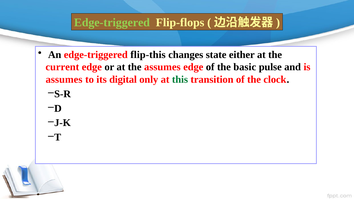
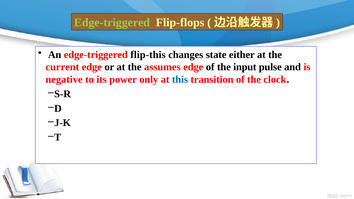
basic: basic -> input
assumes at (64, 80): assumes -> negative
digital: digital -> power
this colour: green -> blue
